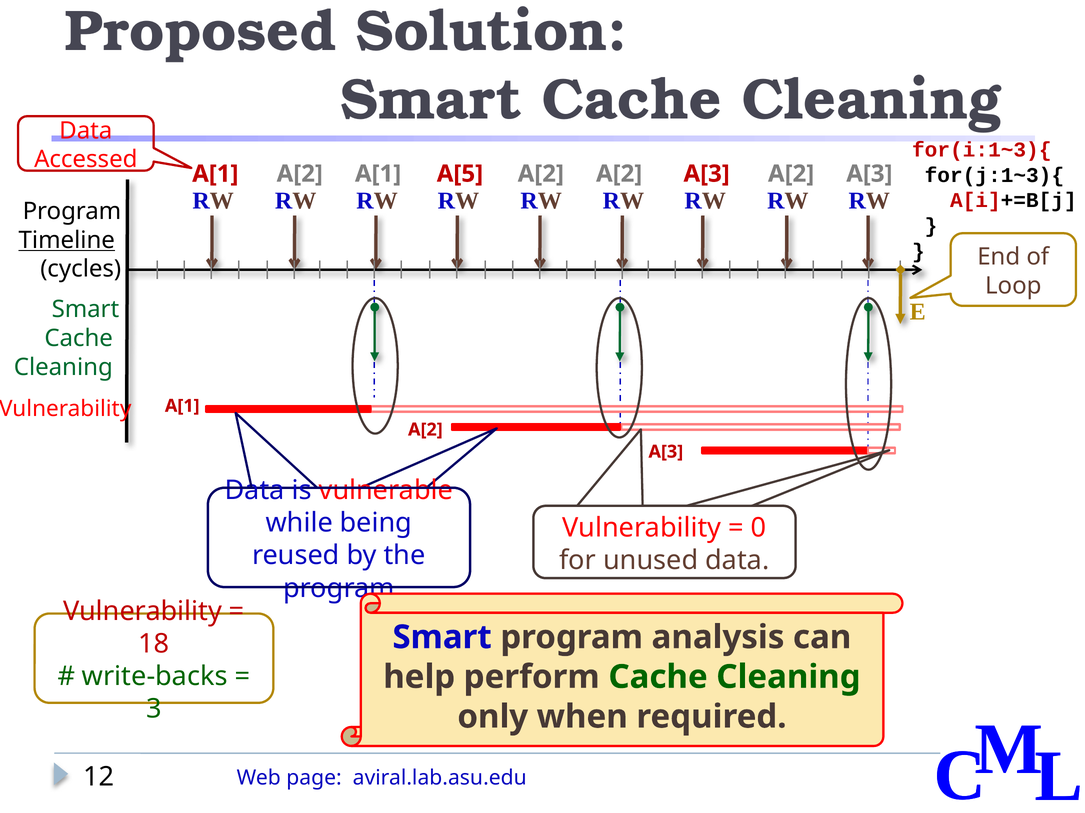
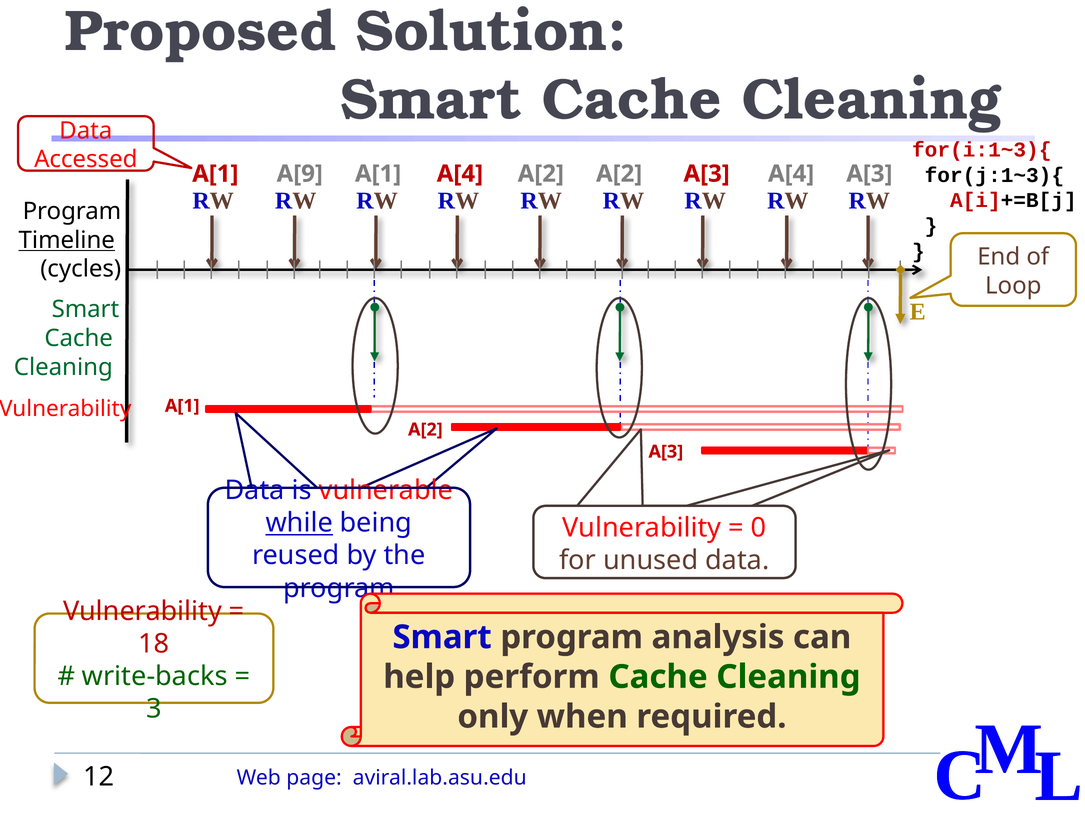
A[2 at (300, 174): A[2 -> A[9
A[5 at (460, 174): A[5 -> A[4
A[2 A[2 A[2: A[2 -> A[4
while underline: none -> present
